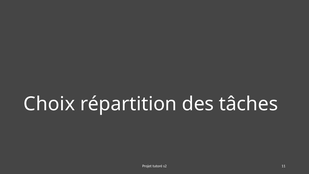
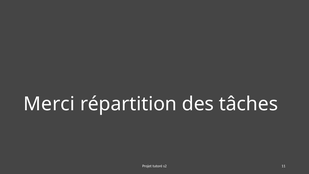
Choix: Choix -> Merci
